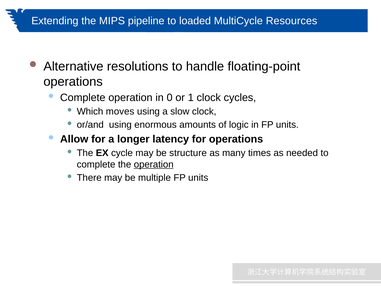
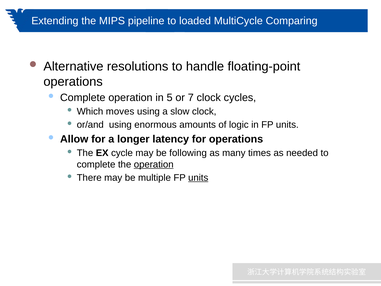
Resources: Resources -> Comparing
0: 0 -> 5
1: 1 -> 7
structure: structure -> following
units at (198, 178) underline: none -> present
